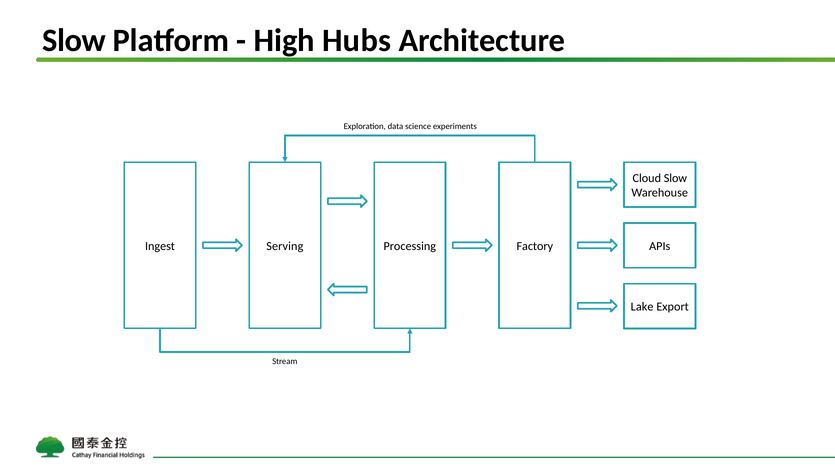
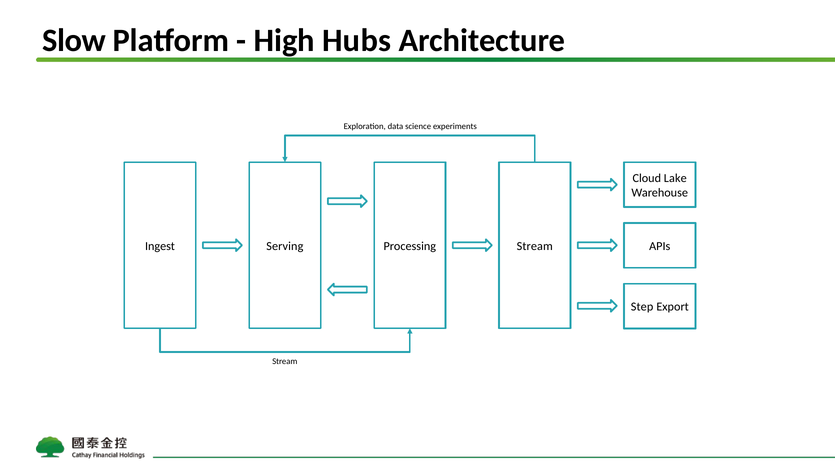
Cloud Slow: Slow -> Lake
Processing Factory: Factory -> Stream
Lake: Lake -> Step
